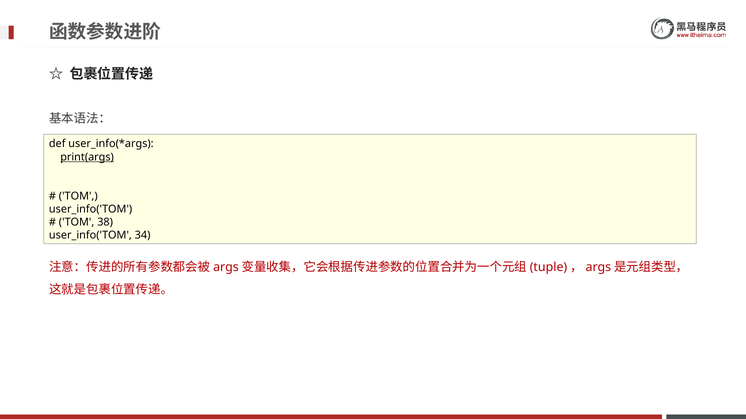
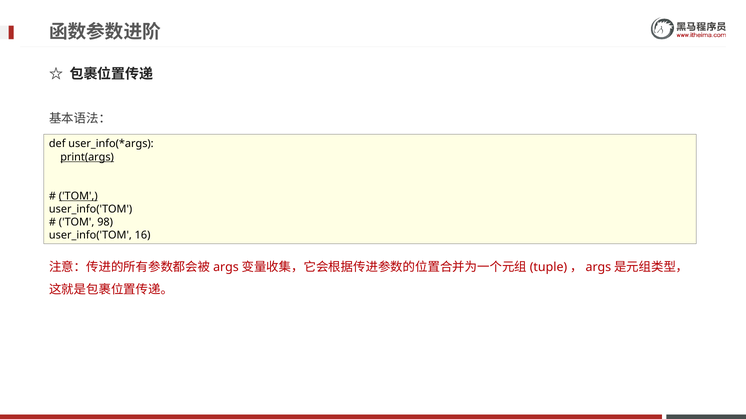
TOM at (78, 196) underline: none -> present
38: 38 -> 98
34: 34 -> 16
